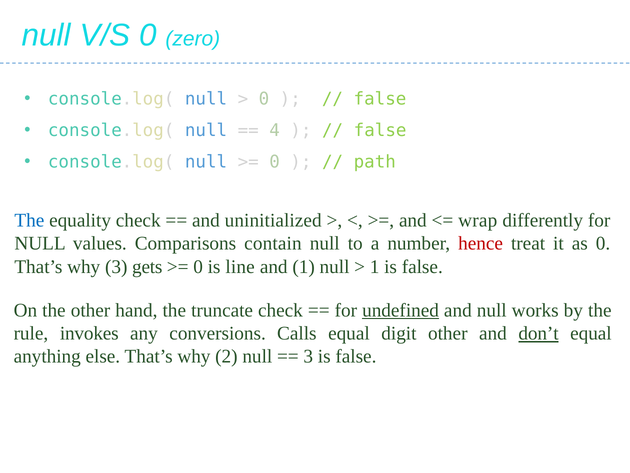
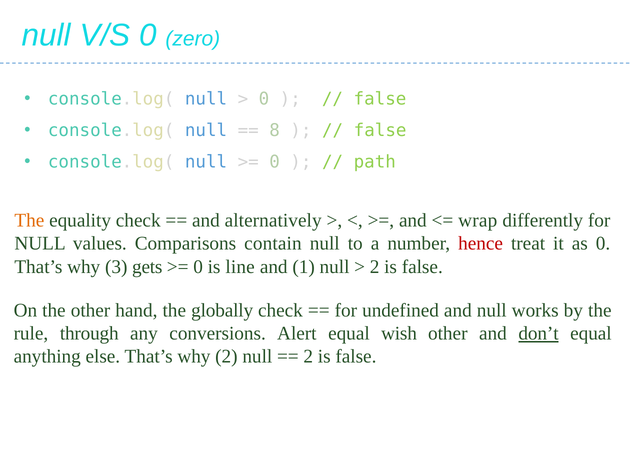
4: 4 -> 8
The at (29, 220) colour: blue -> orange
uninitialized: uninitialized -> alternatively
1 at (375, 266): 1 -> 2
truncate: truncate -> globally
undefined underline: present -> none
invokes: invokes -> through
Calls: Calls -> Alert
digit: digit -> wish
3 at (308, 356): 3 -> 2
